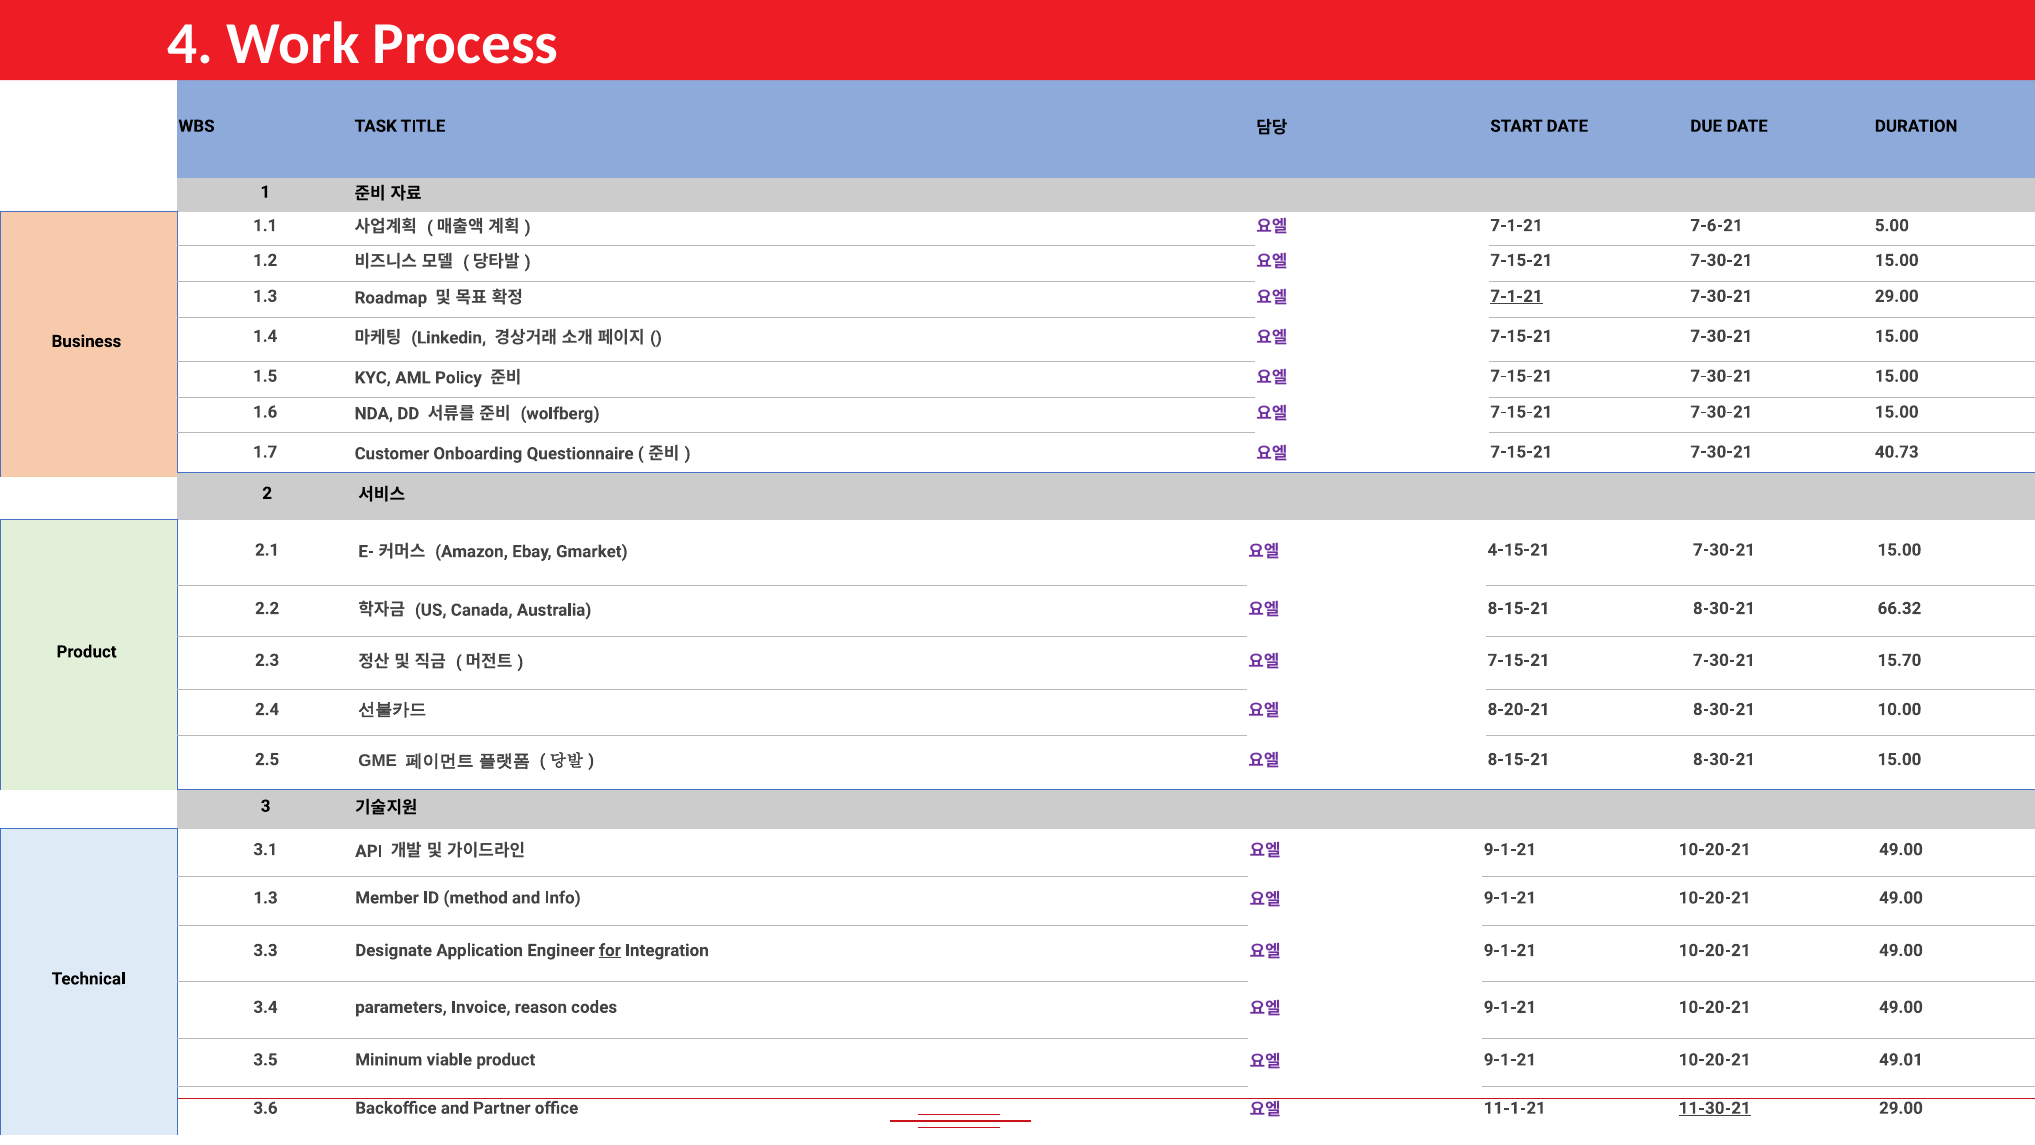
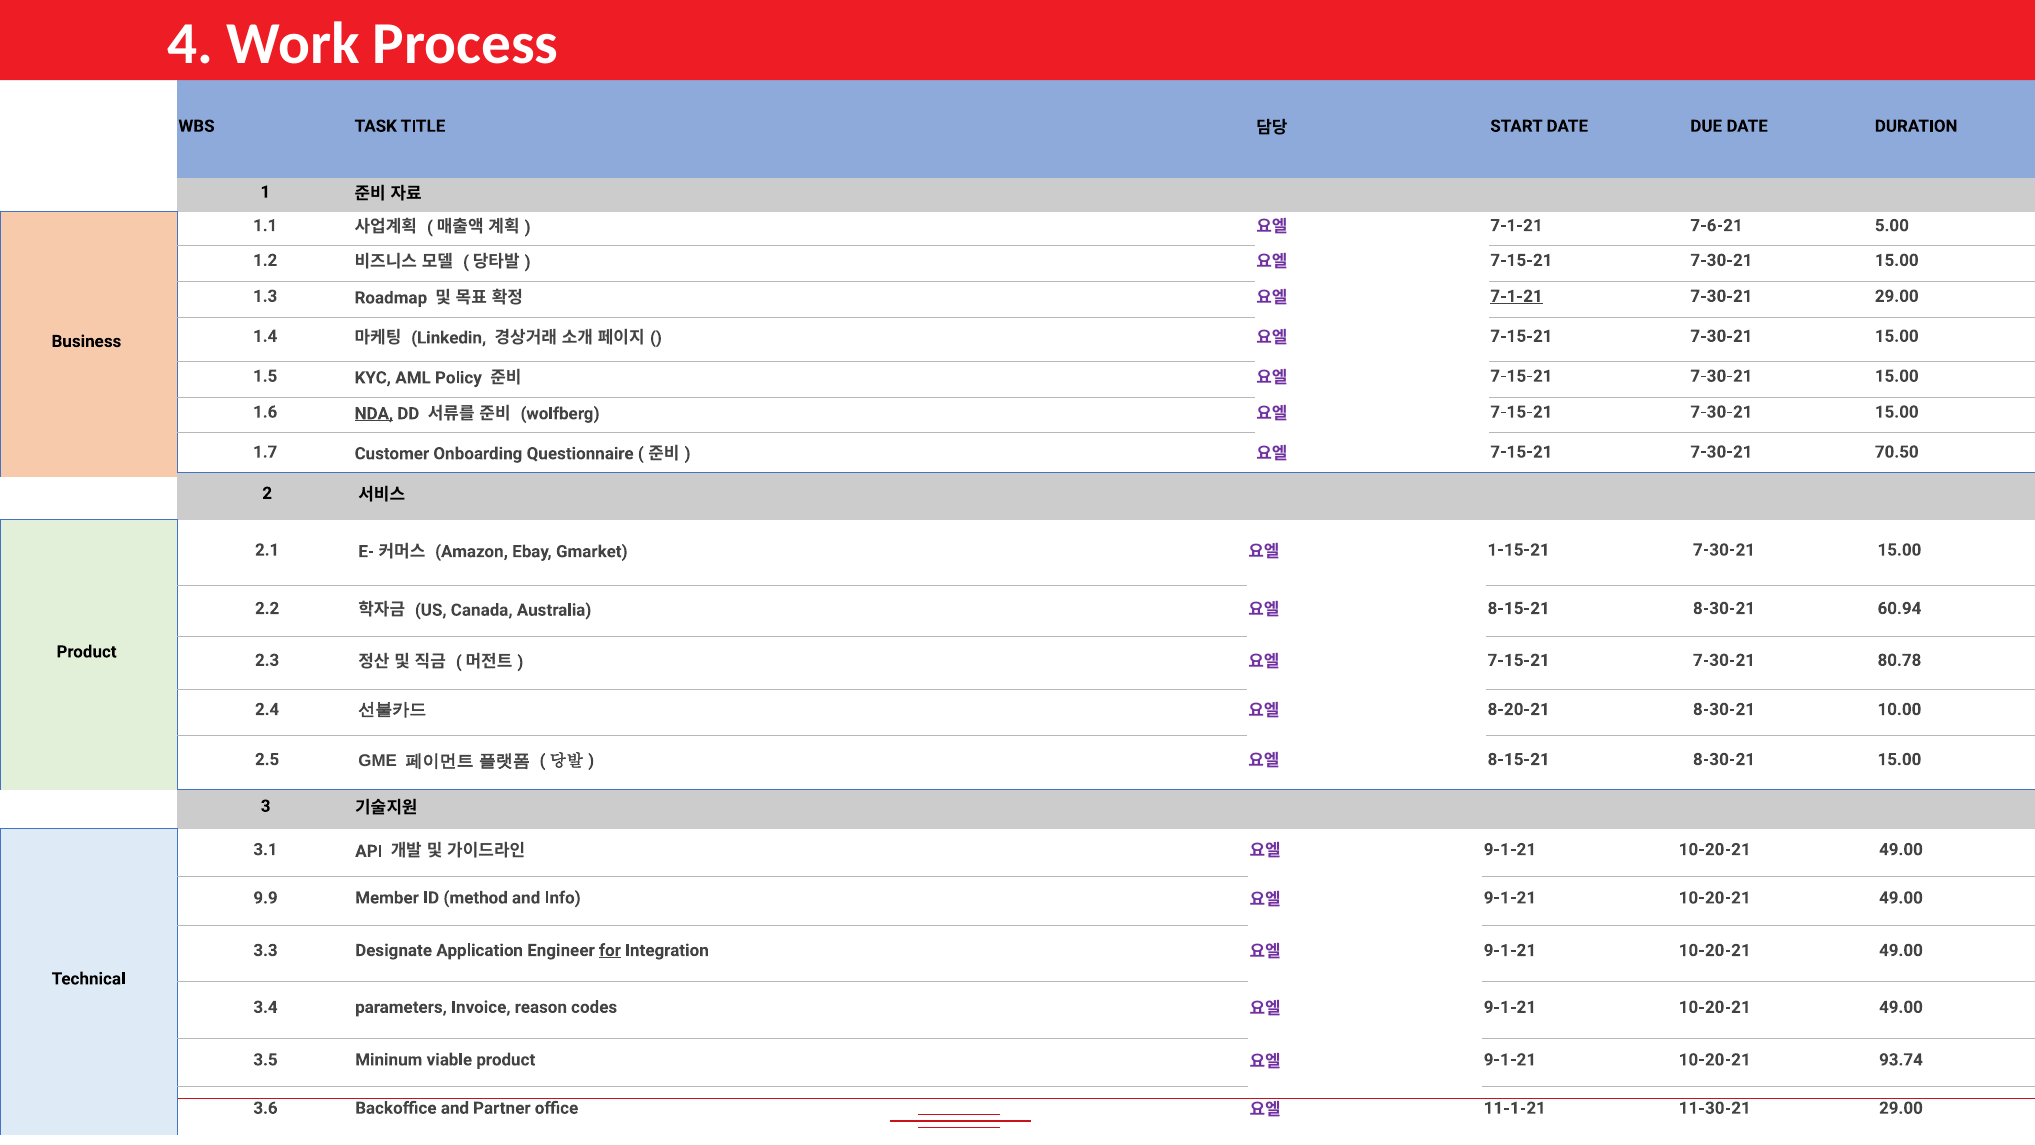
NDA underline: none -> present
40.73: 40.73 -> 70.50
4-15-21: 4-15-21 -> 1-15-21
66.32: 66.32 -> 60.94
15.70: 15.70 -> 80.78
1.3 at (266, 898): 1.3 -> 9.9
49.01: 49.01 -> 93.74
11-30-21 underline: present -> none
